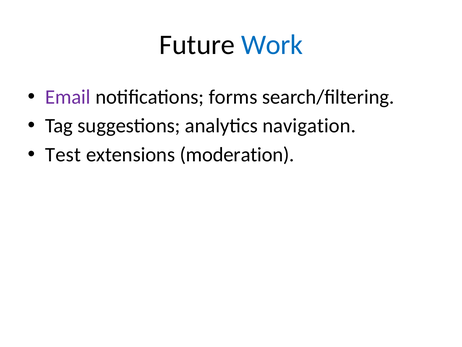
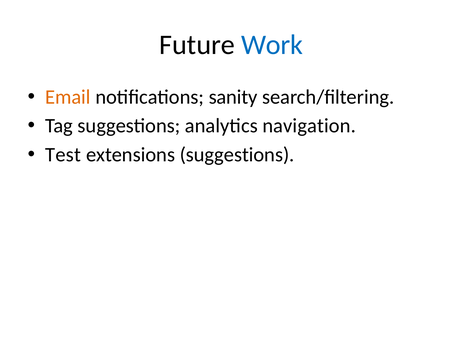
Email colour: purple -> orange
forms: forms -> sanity
extensions moderation: moderation -> suggestions
